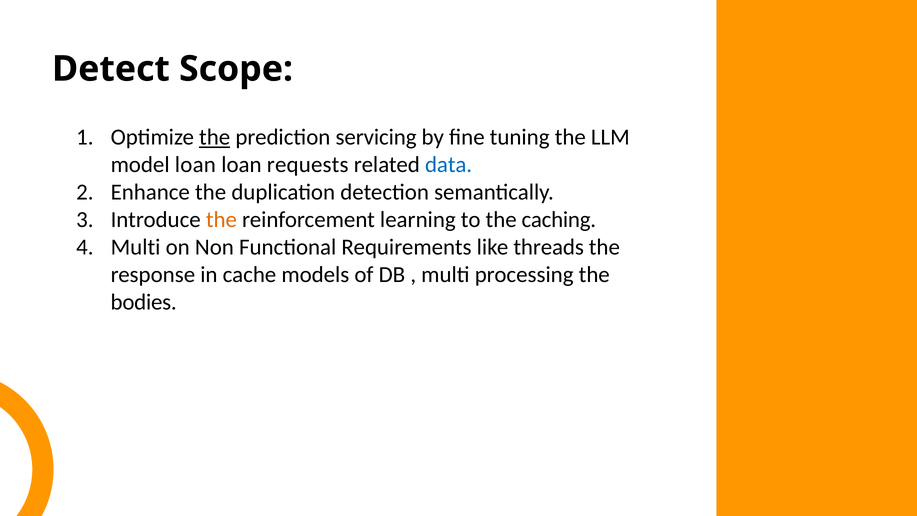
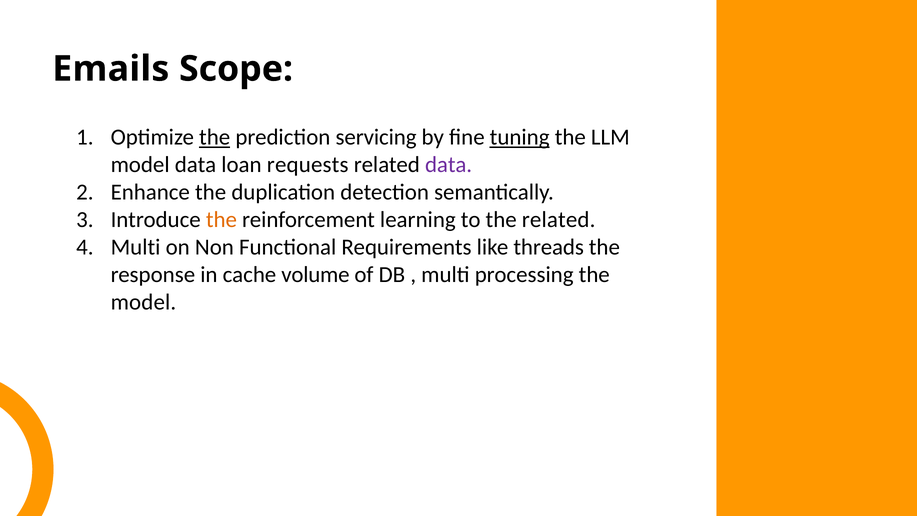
Detect: Detect -> Emails
tuning underline: none -> present
model loan: loan -> data
data at (449, 165) colour: blue -> purple
the caching: caching -> related
models: models -> volume
bodies at (144, 302): bodies -> model
